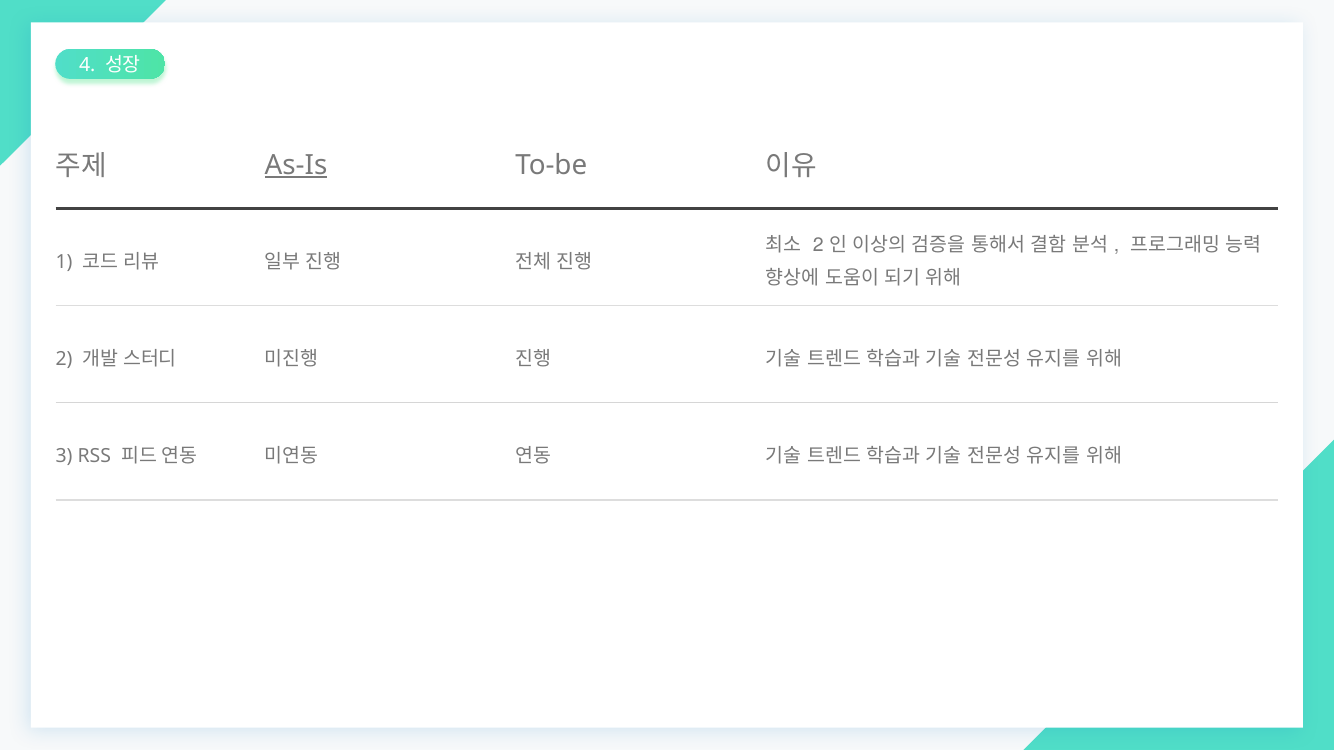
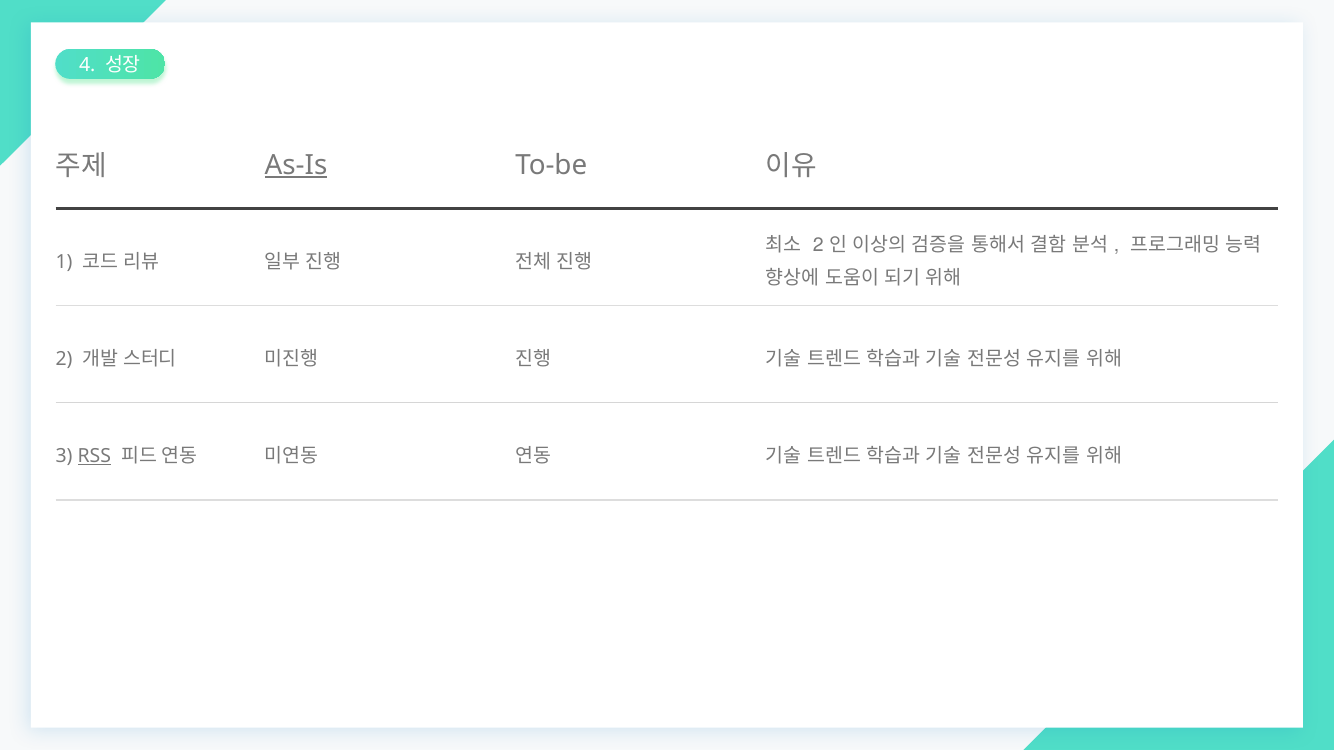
RSS underline: none -> present
